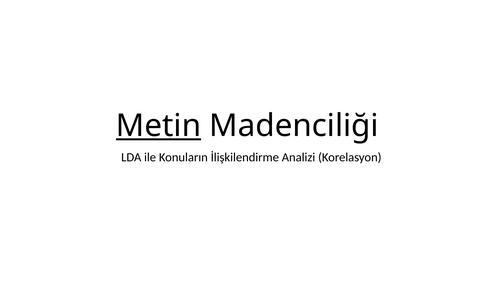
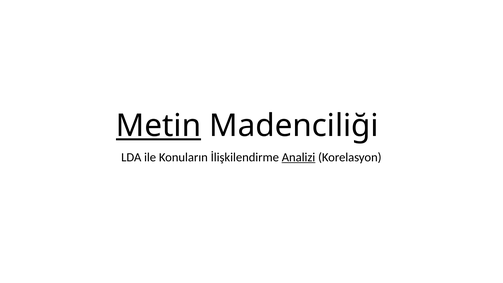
Analizi underline: none -> present
